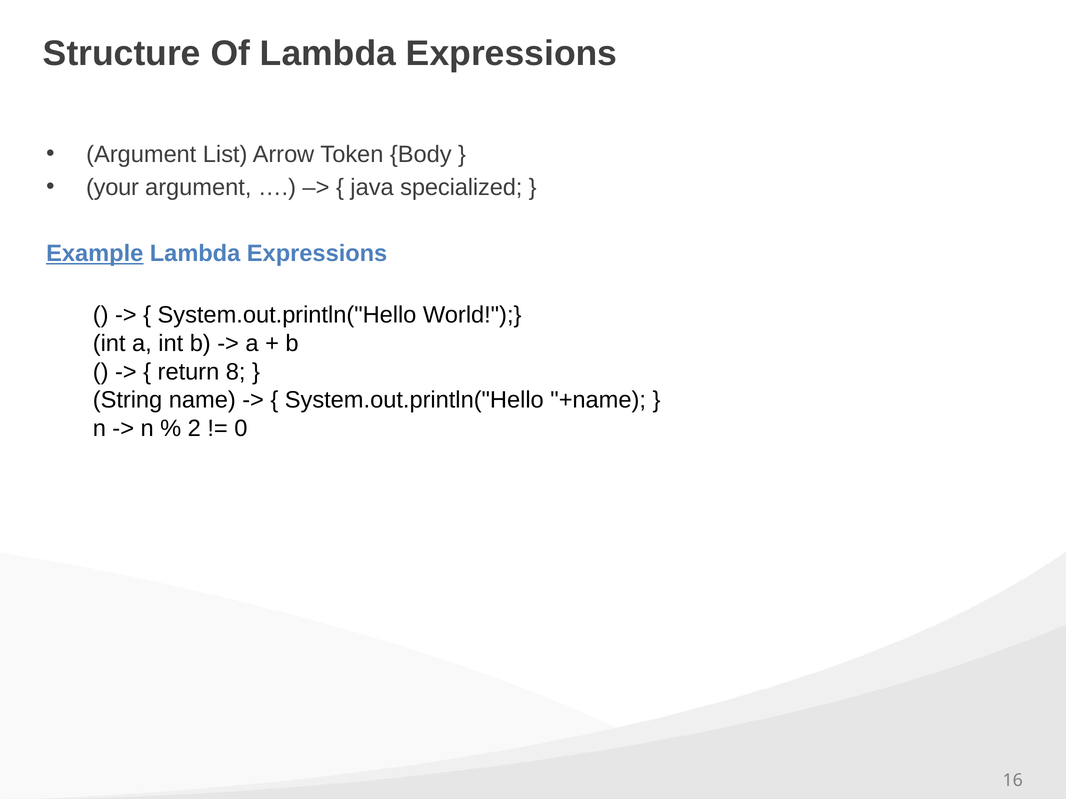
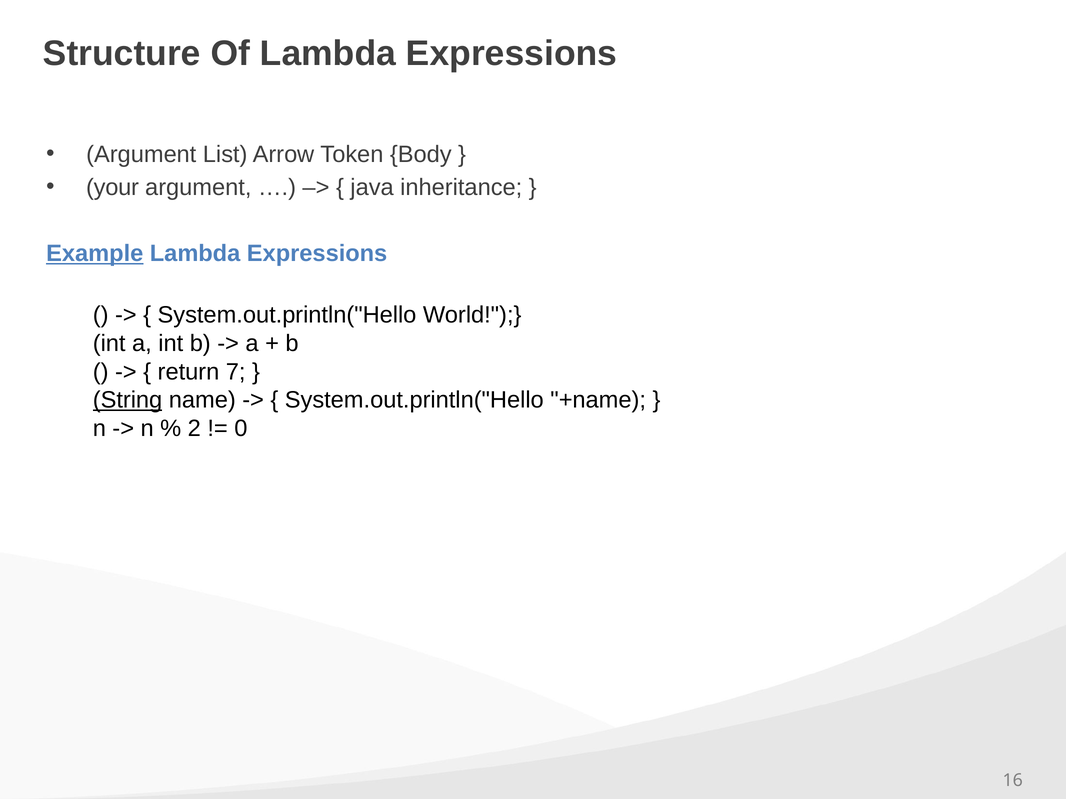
specialized: specialized -> inheritance
8: 8 -> 7
String underline: none -> present
